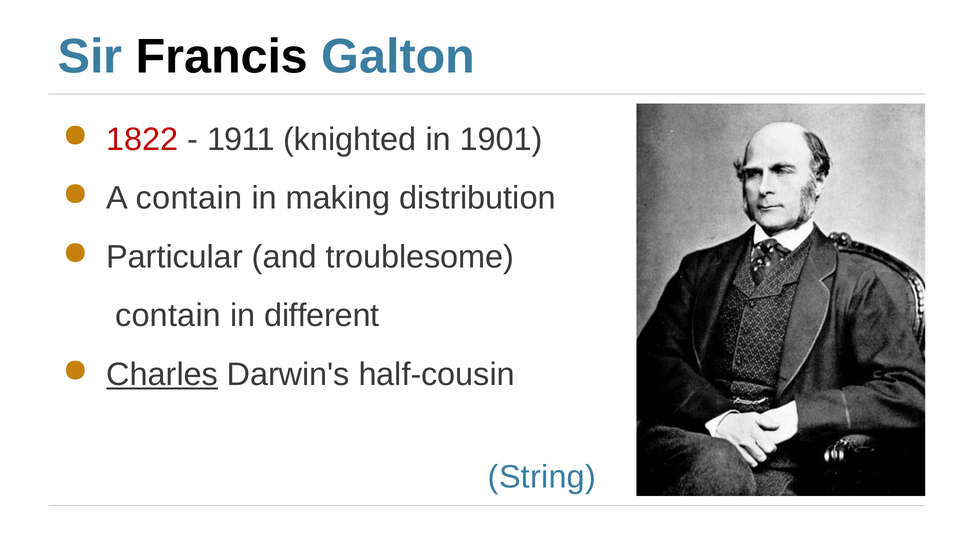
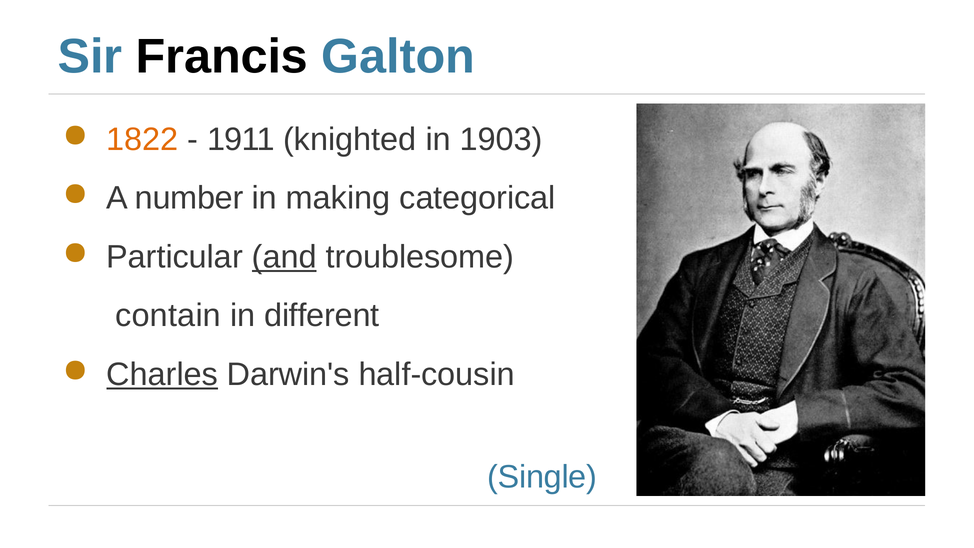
1822 colour: red -> orange
1901: 1901 -> 1903
A contain: contain -> number
distribution: distribution -> categorical
and underline: none -> present
String: String -> Single
